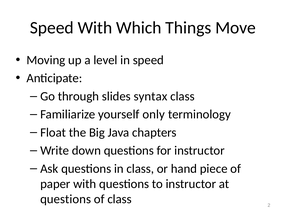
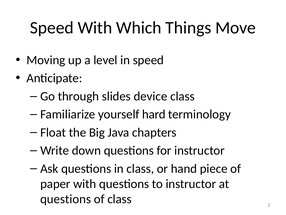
syntax: syntax -> device
only: only -> hard
